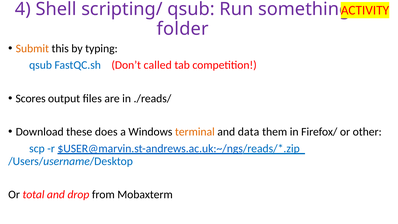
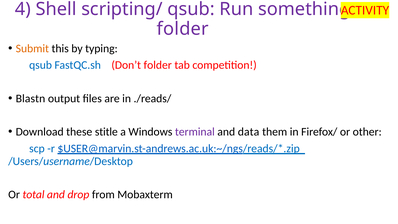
Don’t called: called -> folder
Scores: Scores -> Blastn
does: does -> stitle
terminal colour: orange -> purple
